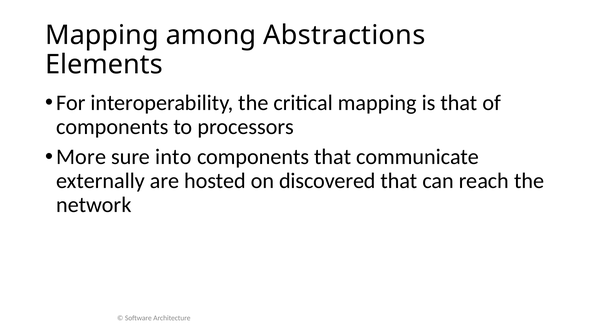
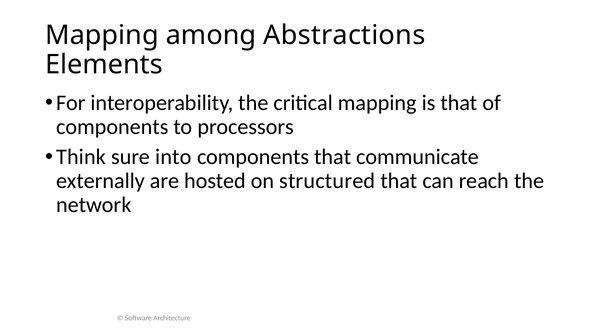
More: More -> Think
discovered: discovered -> structured
